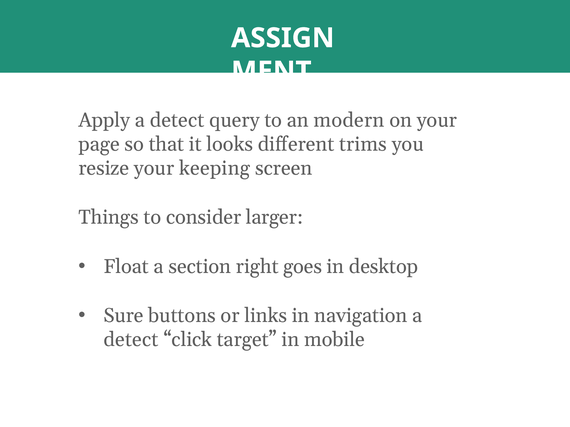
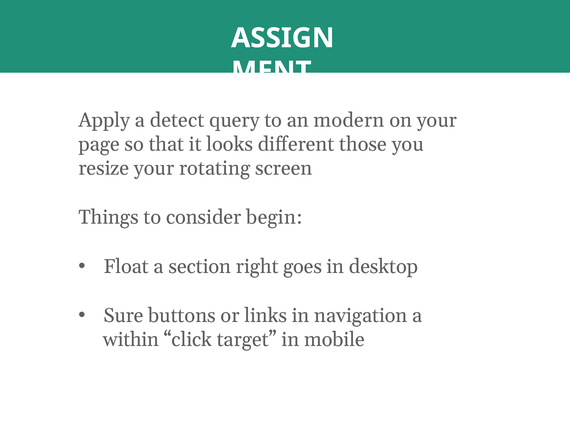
trims: trims -> those
keeping: keeping -> rotating
larger: larger -> begin
detect at (131, 340): detect -> within
